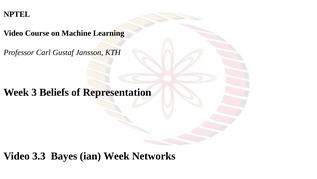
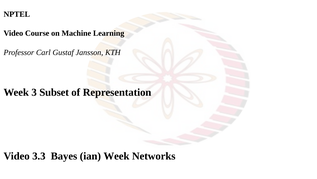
Beliefs: Beliefs -> Subset
